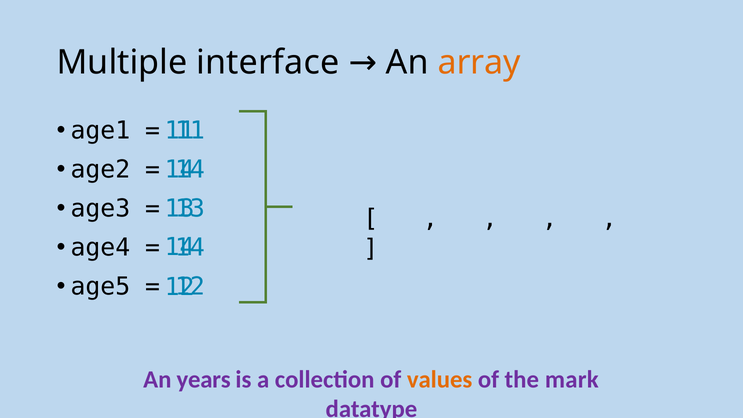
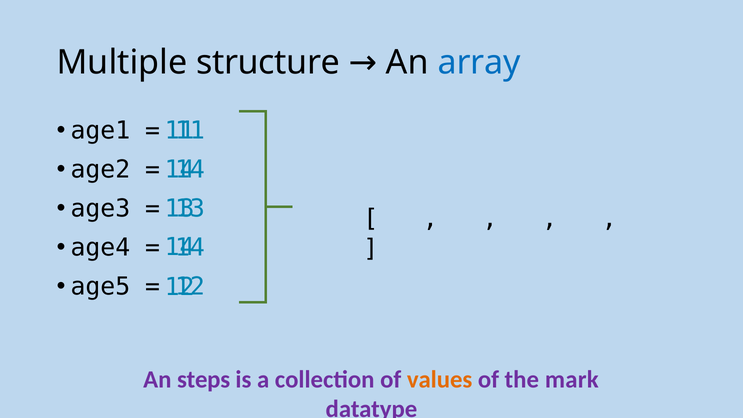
interface: interface -> structure
array colour: orange -> blue
years: years -> steps
